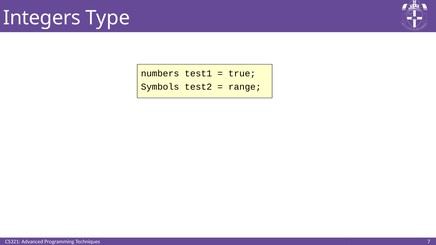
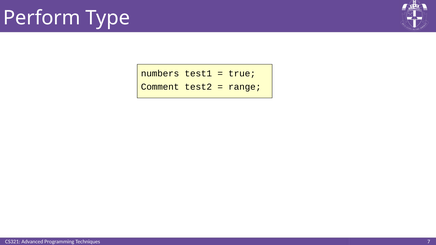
Integers: Integers -> Perform
Symbols: Symbols -> Comment
